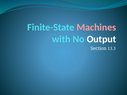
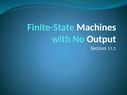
Machines colour: pink -> white
